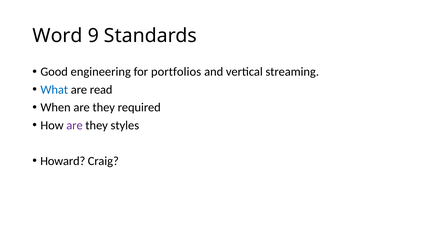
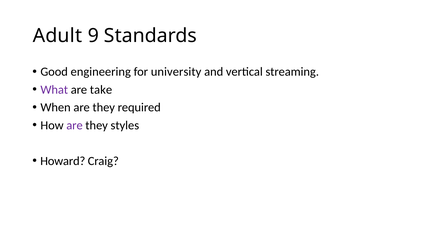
Word: Word -> Adult
portfolios: portfolios -> university
What colour: blue -> purple
read: read -> take
